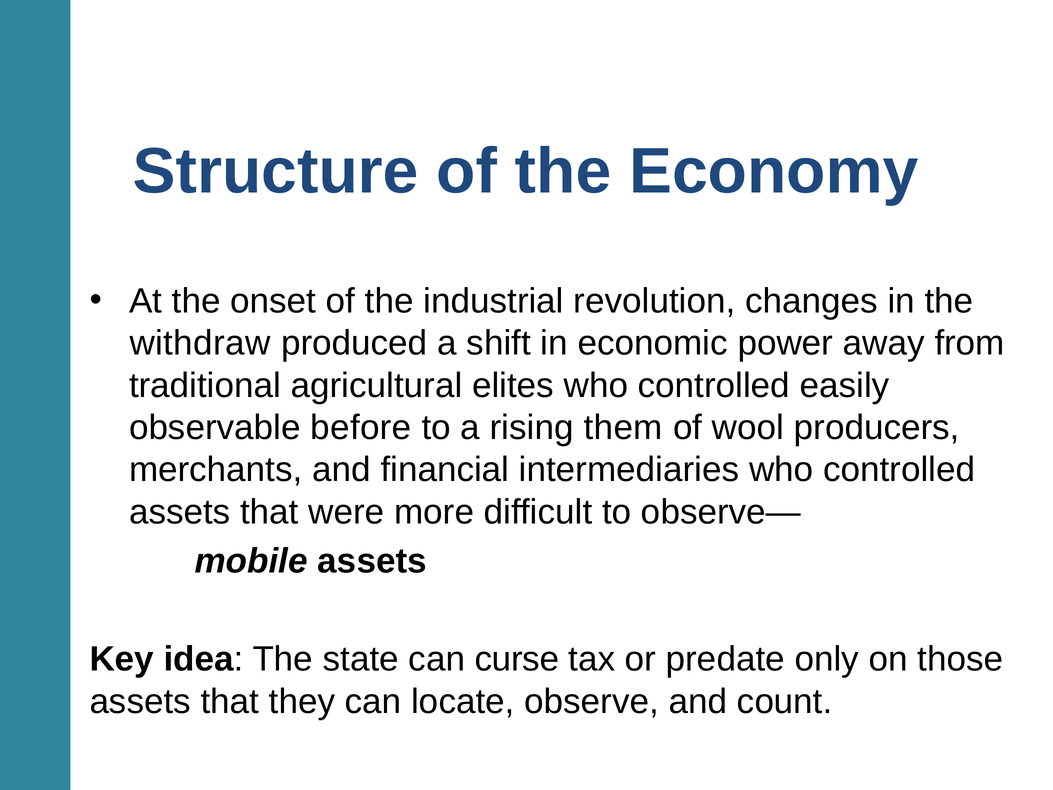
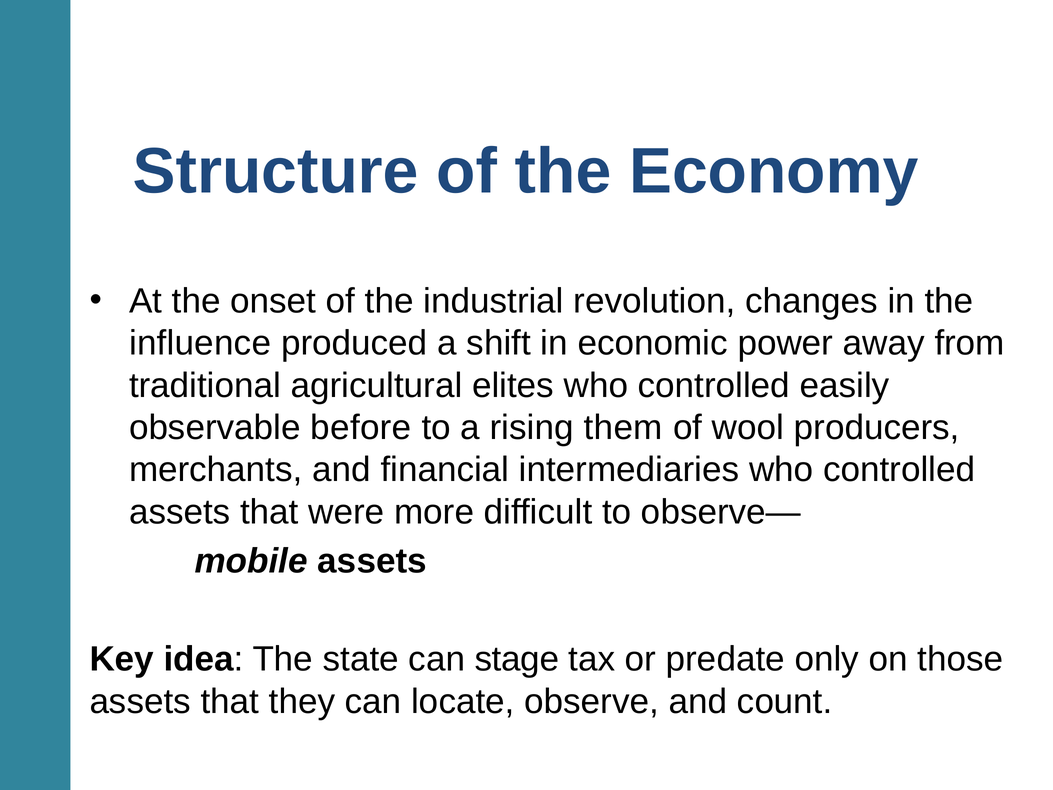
withdraw: withdraw -> influence
curse: curse -> stage
